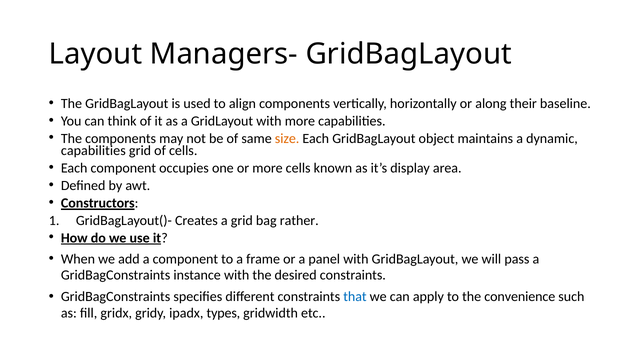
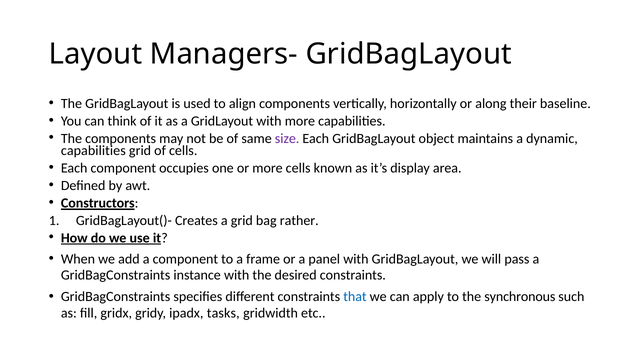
size colour: orange -> purple
convenience: convenience -> synchronous
types: types -> tasks
